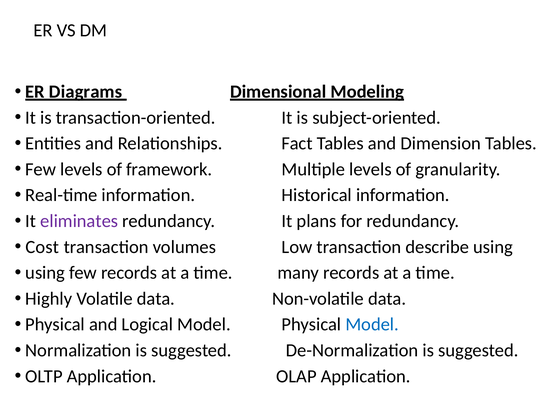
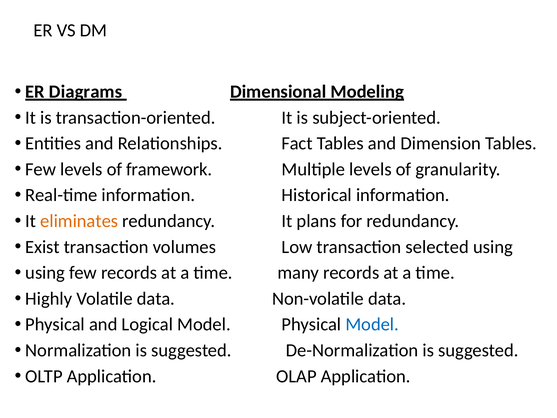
eliminates colour: purple -> orange
Cost: Cost -> Exist
describe: describe -> selected
